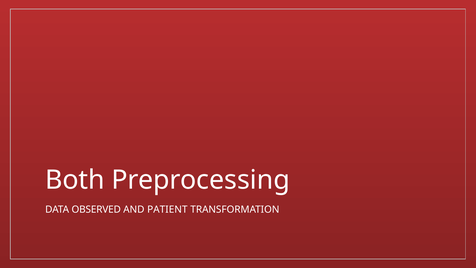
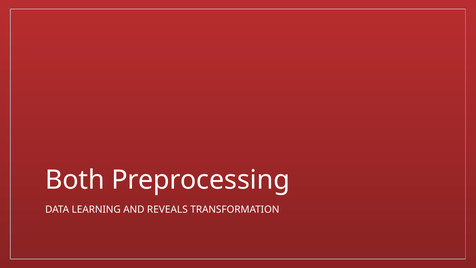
OBSERVED: OBSERVED -> LEARNING
PATIENT: PATIENT -> REVEALS
